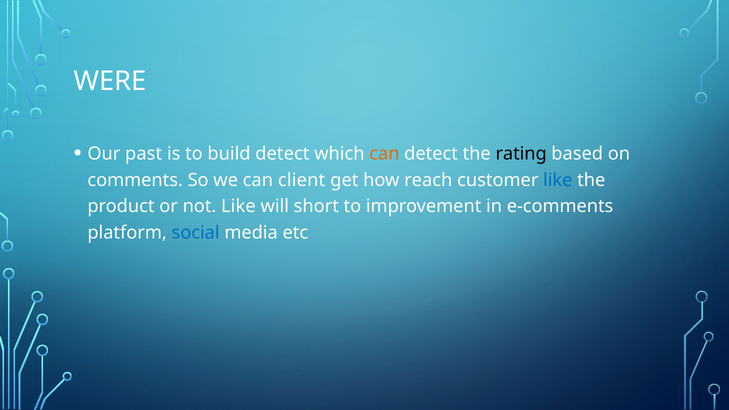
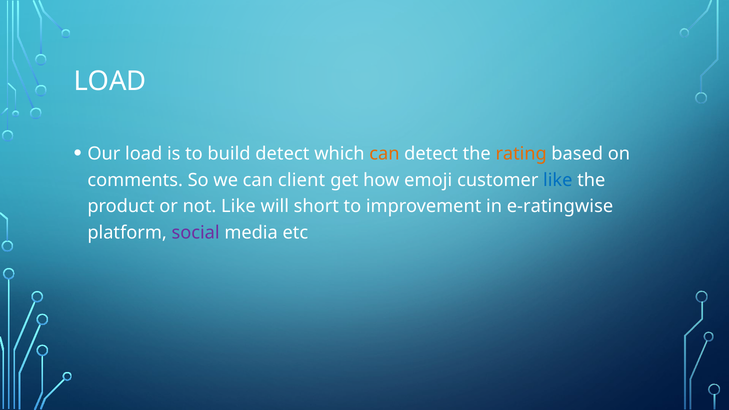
WERE at (110, 81): WERE -> LOAD
Our past: past -> load
rating colour: black -> orange
reach: reach -> emoji
e-comments: e-comments -> e-ratingwise
social colour: blue -> purple
